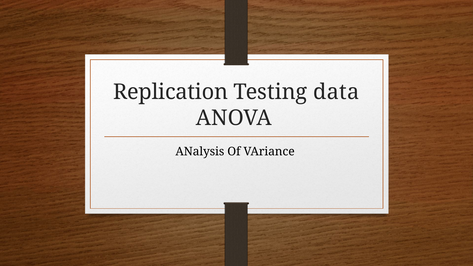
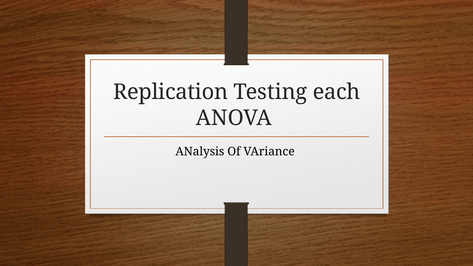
data: data -> each
